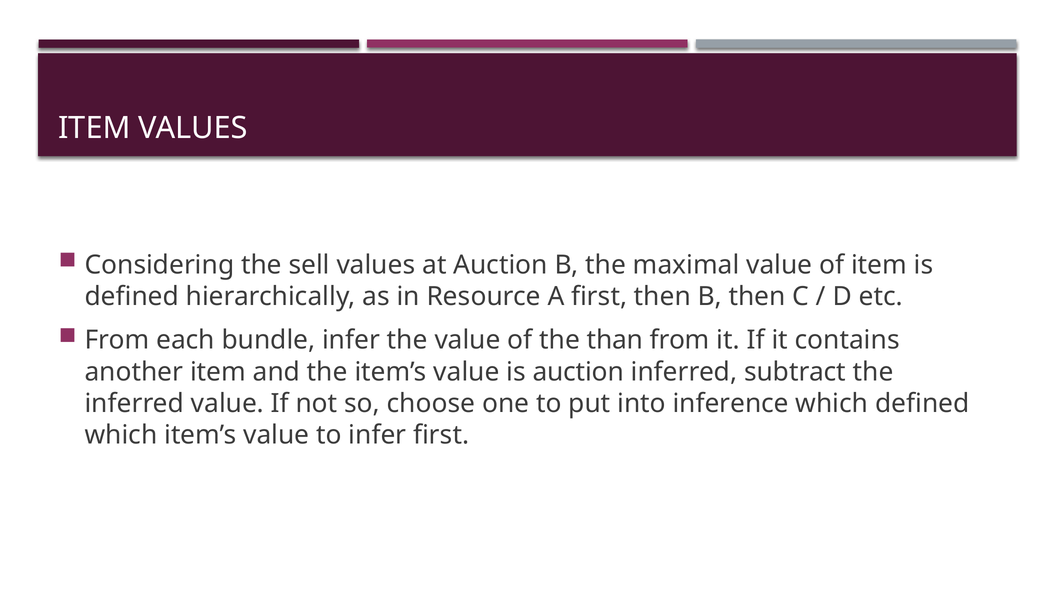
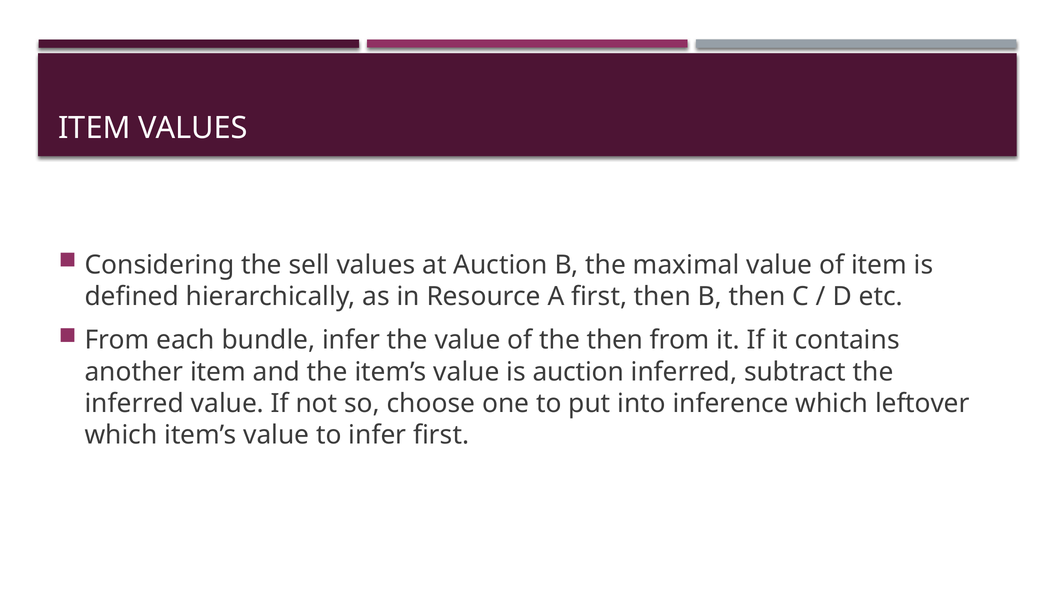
the than: than -> then
which defined: defined -> leftover
